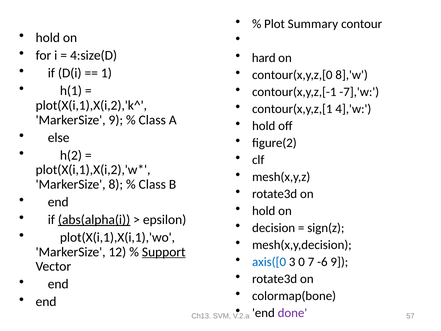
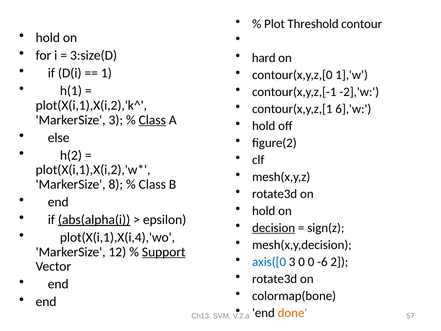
Summary: Summary -> Threshold
4:size(D: 4:size(D -> 3:size(D
8],'w: 8],'w -> 1],'w
-7],'w: -7],'w -> -2],'w
4],'w: 4],'w -> 6],'w
MarkerSize 9: 9 -> 3
Class at (152, 120) underline: none -> present
decision underline: none -> present
plot(X(i,1),X(i,1),'wo: plot(X(i,1),X(i,1),'wo -> plot(X(i,1),X(i,4),'wo
0 7: 7 -> 0
-6 9: 9 -> 2
done colour: purple -> orange
